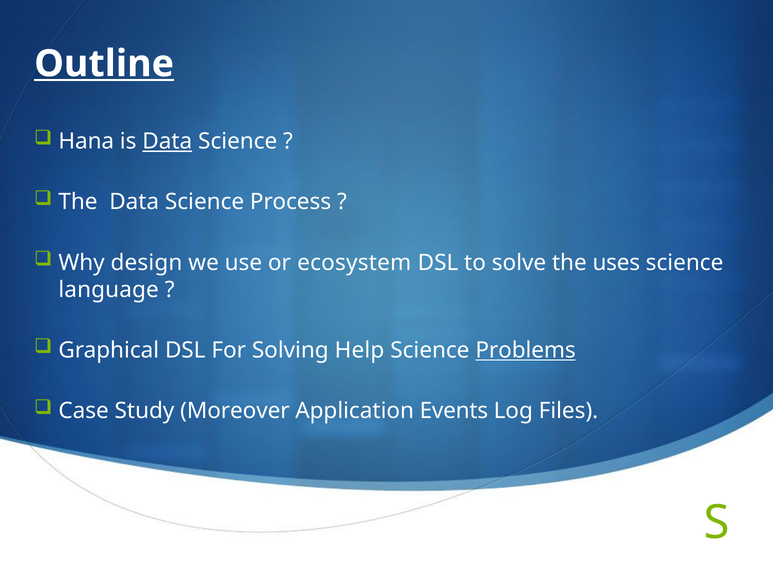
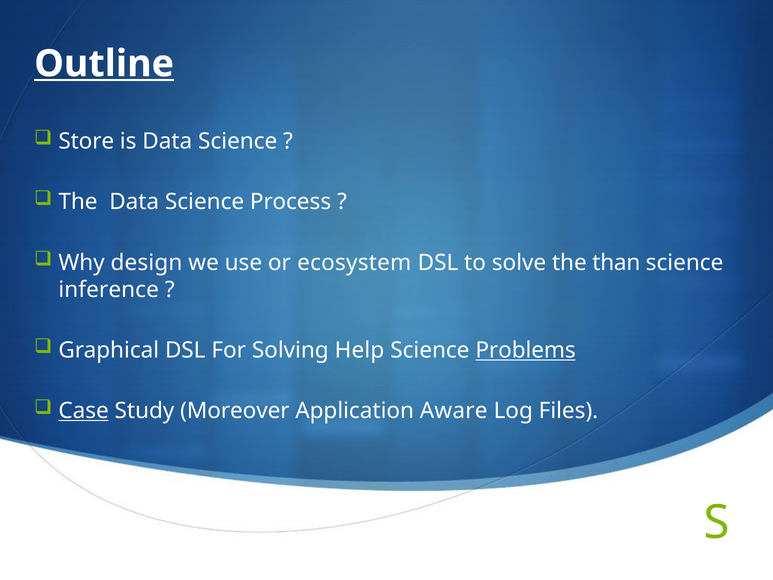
Hana: Hana -> Store
Data at (167, 141) underline: present -> none
uses: uses -> than
language: language -> inference
Case underline: none -> present
Events: Events -> Aware
